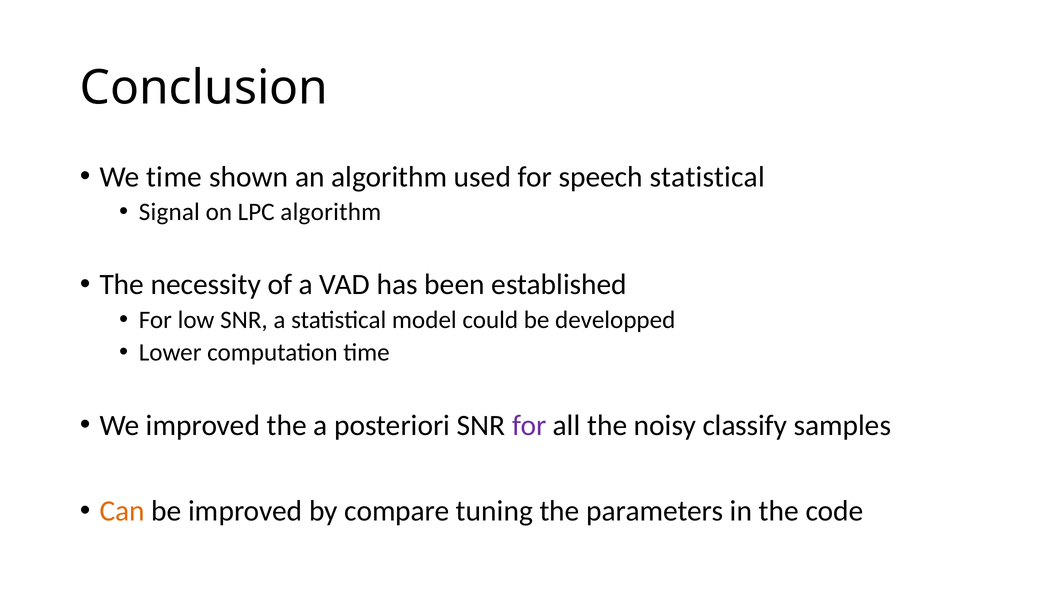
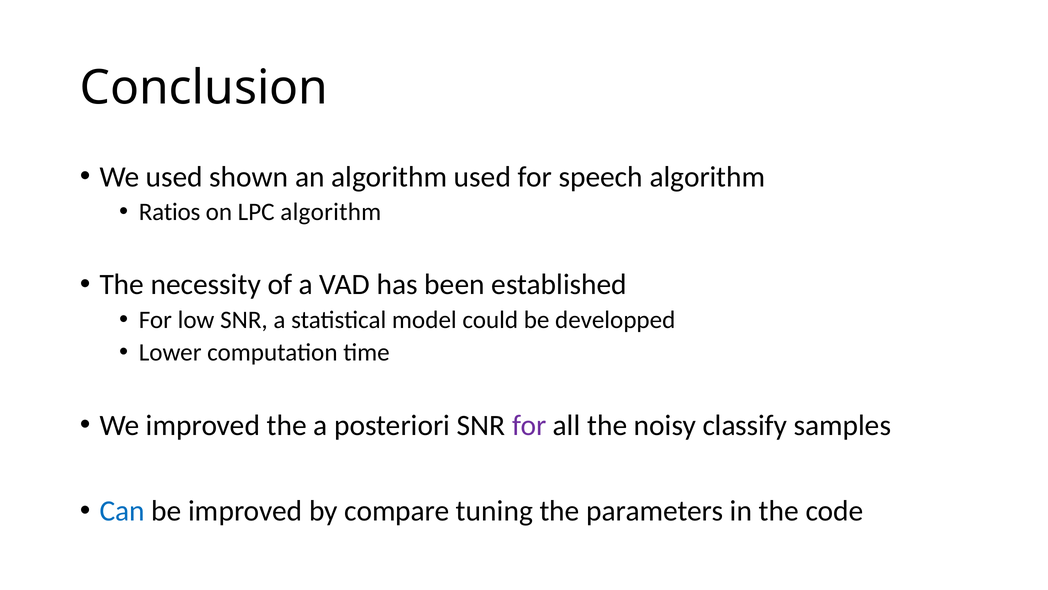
We time: time -> used
speech statistical: statistical -> algorithm
Signal: Signal -> Ratios
Can colour: orange -> blue
